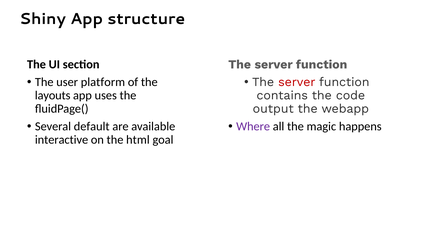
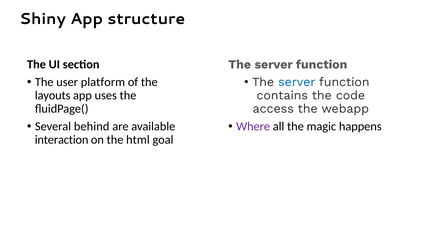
server at (297, 82) colour: red -> blue
output: output -> access
default: default -> behind
interactive: interactive -> interaction
